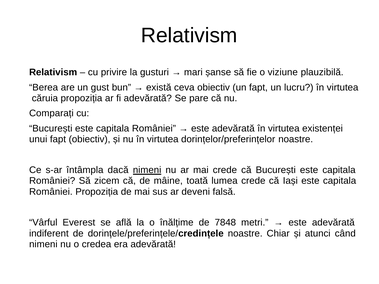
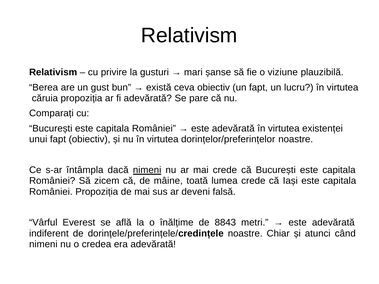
7848: 7848 -> 8843
